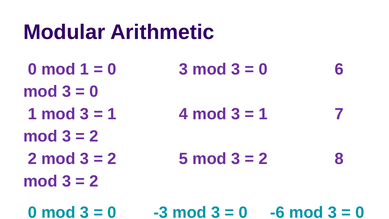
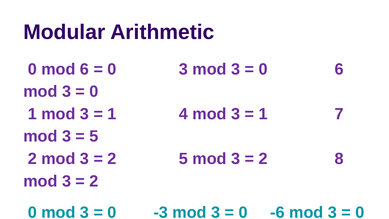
mod 1: 1 -> 6
2 at (94, 136): 2 -> 5
